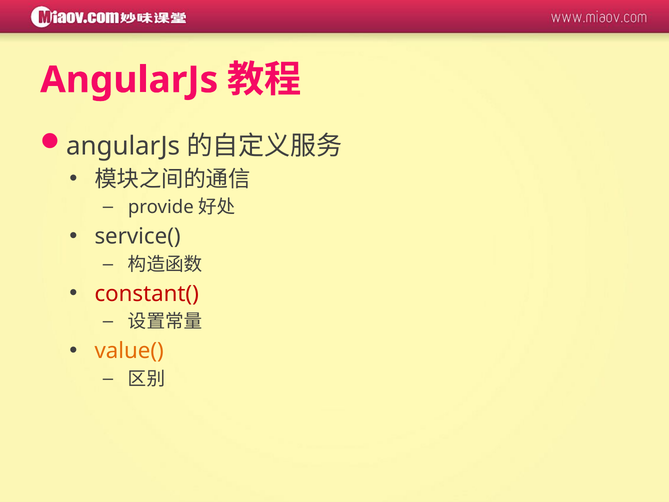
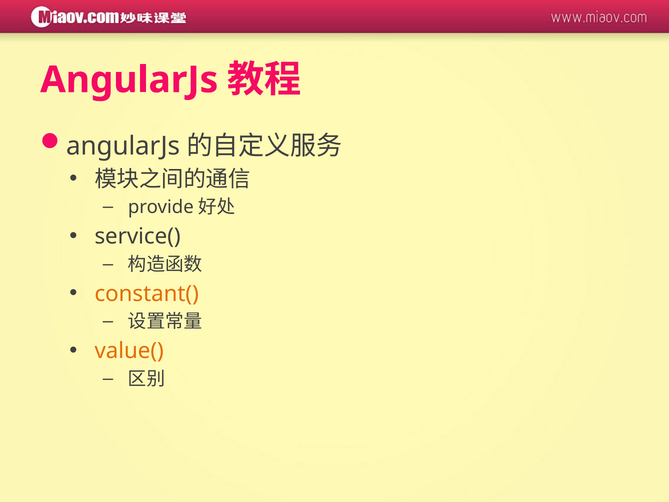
constant( colour: red -> orange
